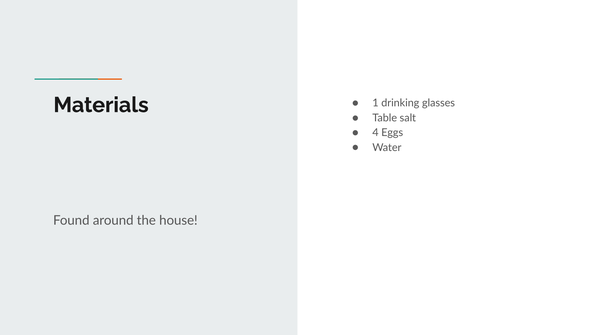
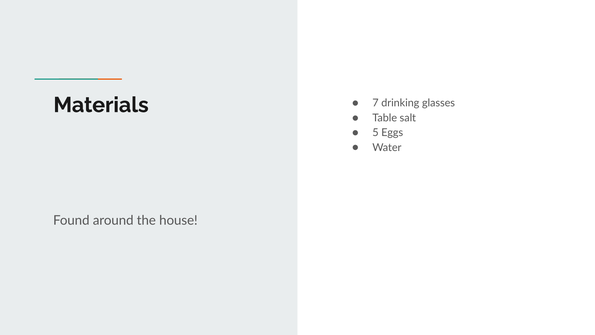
1: 1 -> 7
4: 4 -> 5
